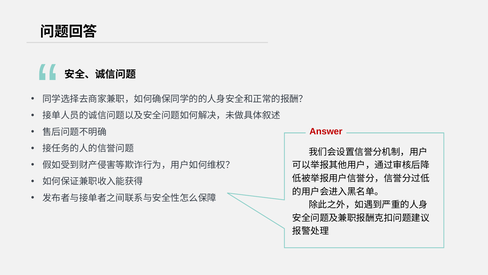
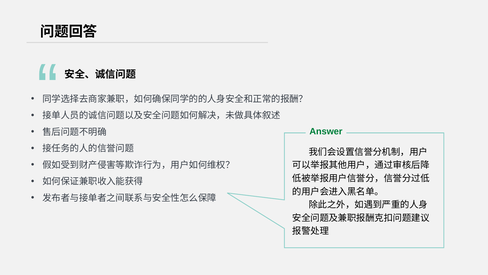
Answer colour: red -> green
